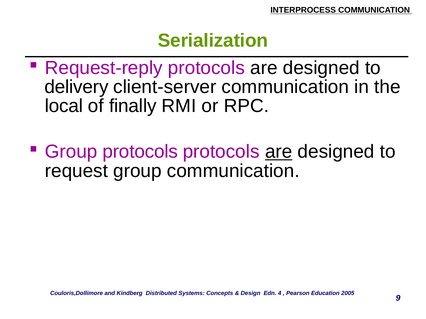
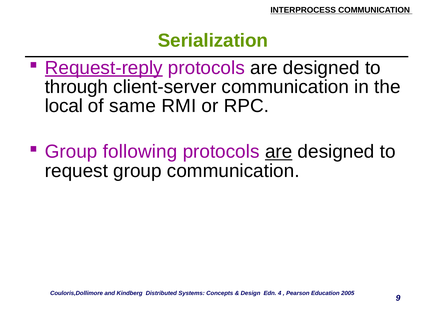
Request-reply underline: none -> present
delivery: delivery -> through
finally: finally -> same
Group protocols: protocols -> following
